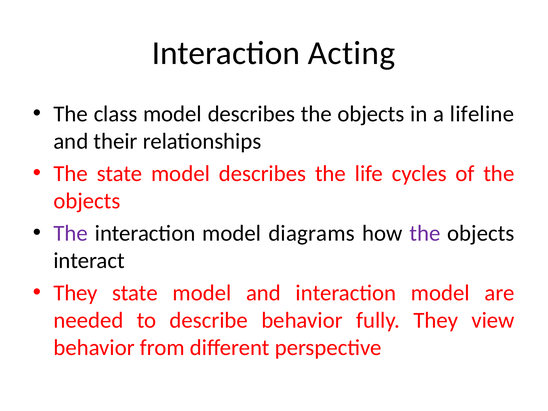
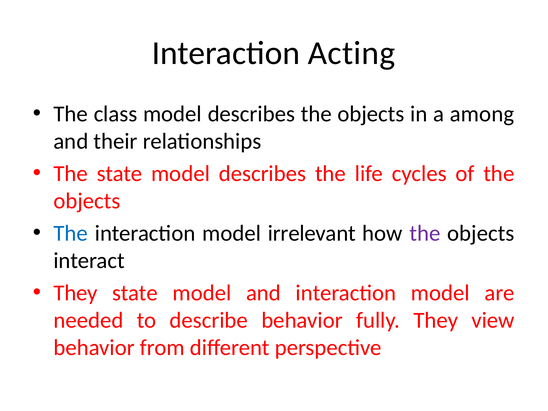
lifeline: lifeline -> among
The at (71, 233) colour: purple -> blue
diagrams: diagrams -> irrelevant
